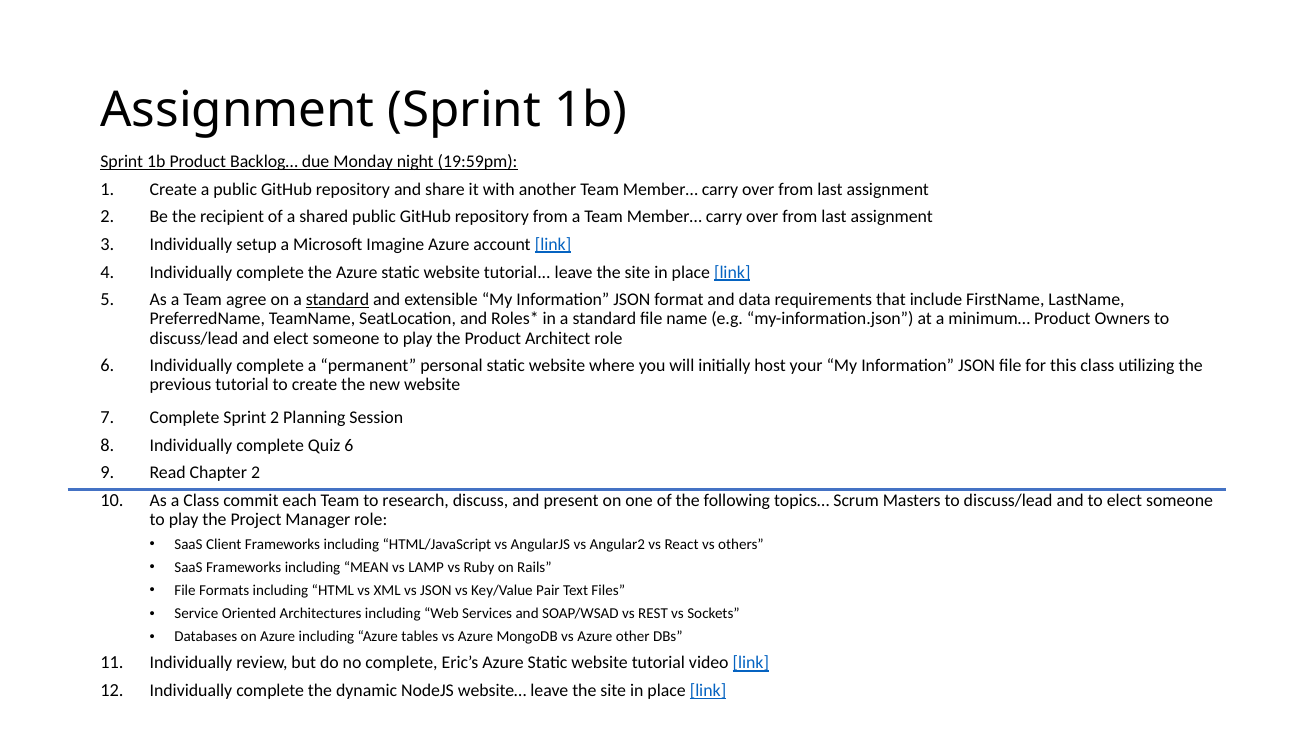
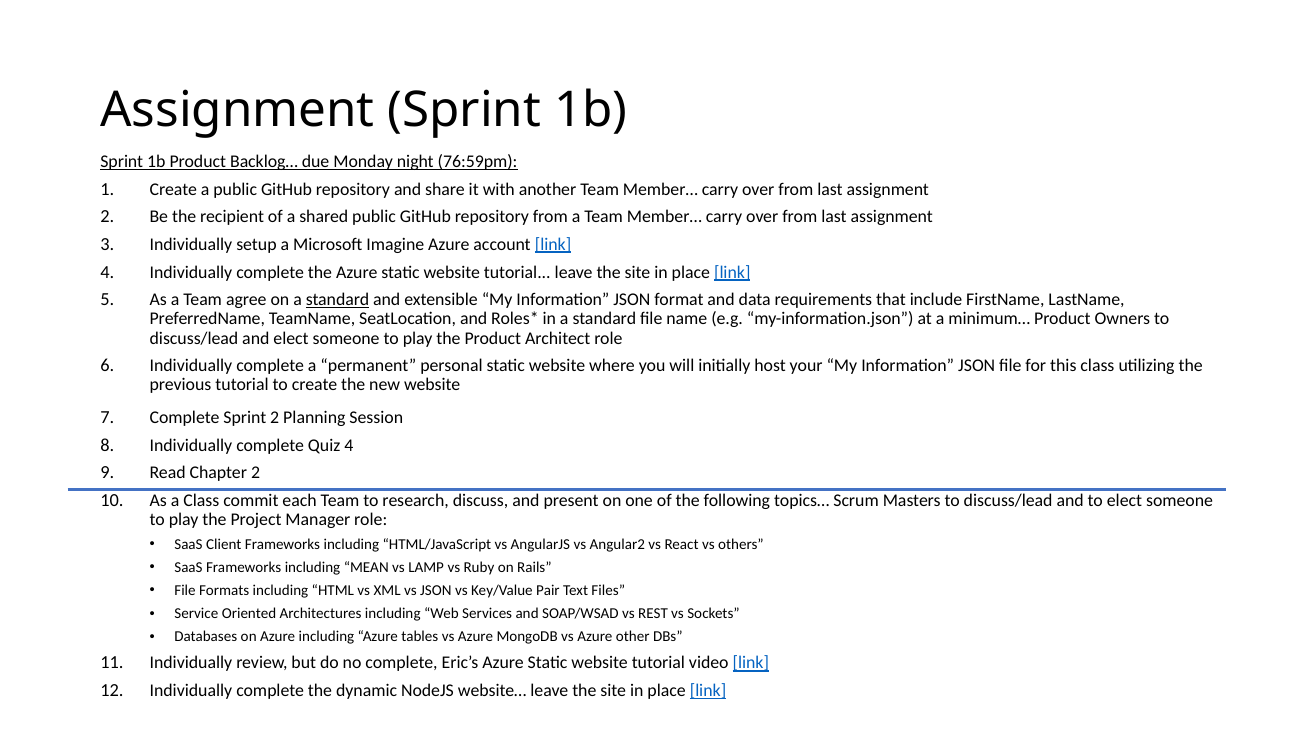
19:59pm: 19:59pm -> 76:59pm
Quiz 6: 6 -> 4
